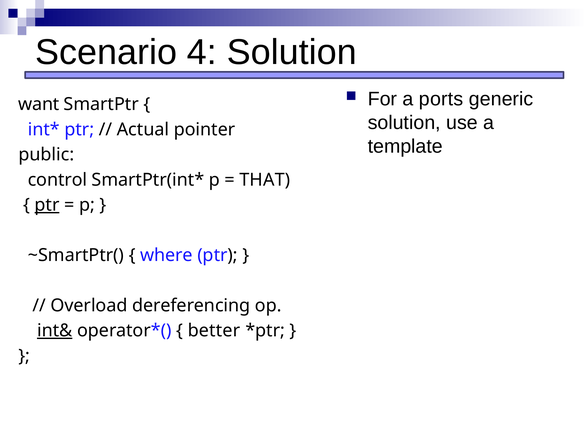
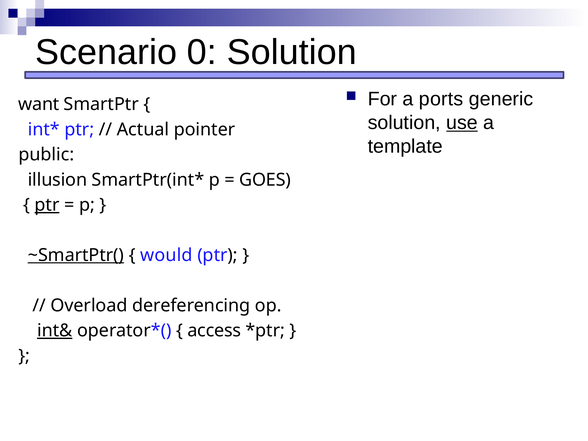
4: 4 -> 0
use underline: none -> present
control: control -> illusion
THAT: THAT -> GOES
~SmartPtr( underline: none -> present
where: where -> would
better: better -> access
